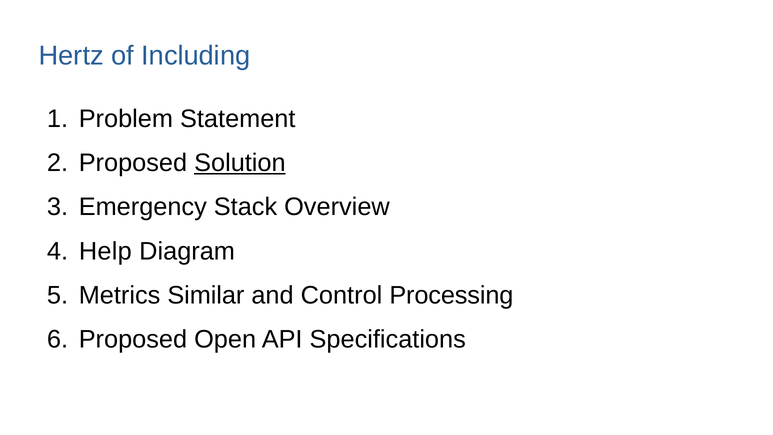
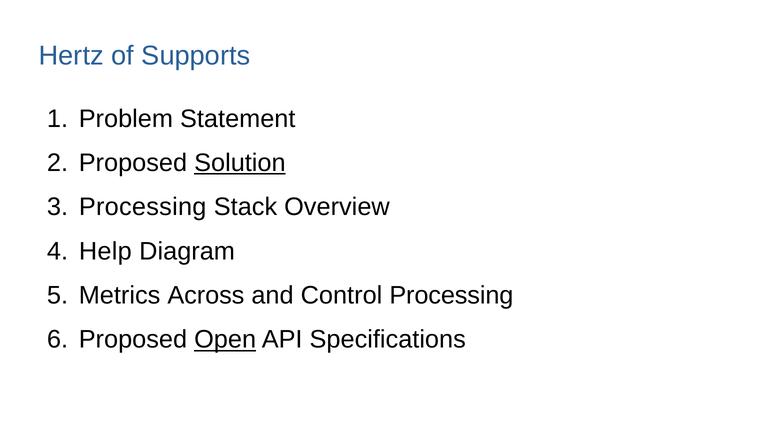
Including: Including -> Supports
Emergency at (143, 207): Emergency -> Processing
Similar: Similar -> Across
Open underline: none -> present
